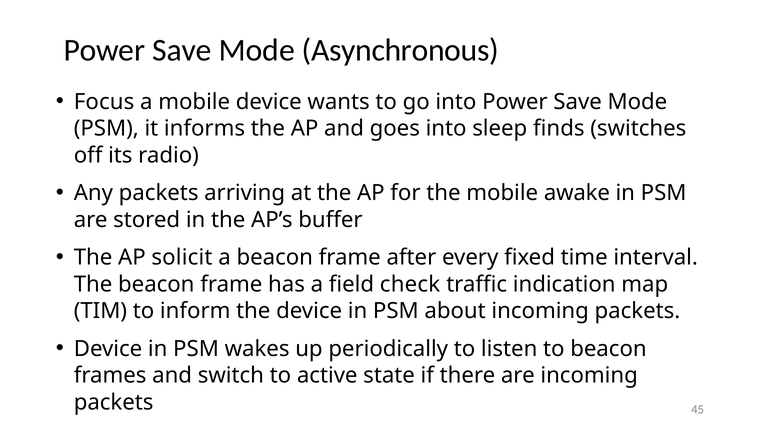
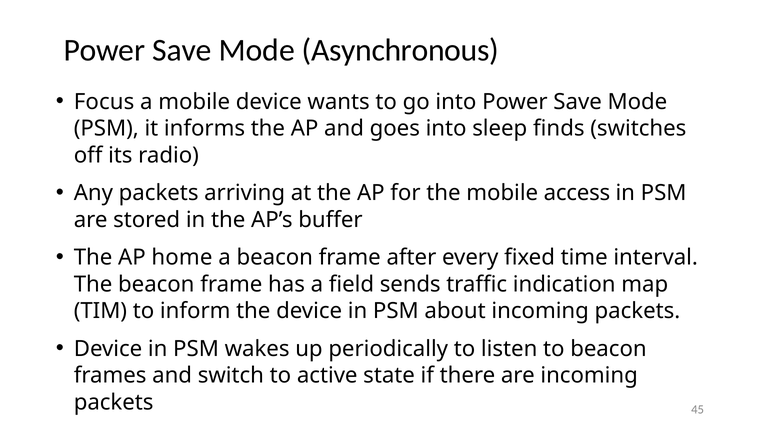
awake: awake -> access
solicit: solicit -> home
check: check -> sends
